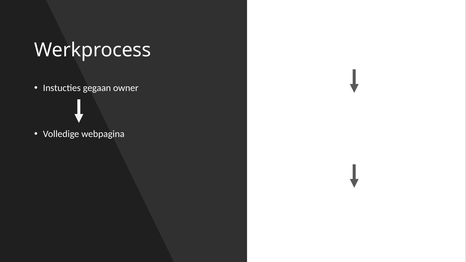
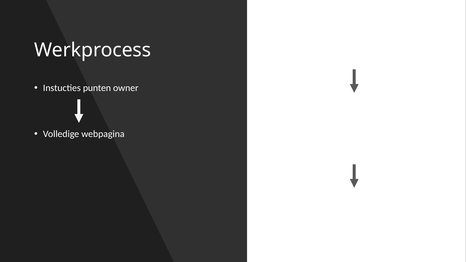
gegaan: gegaan -> punten
